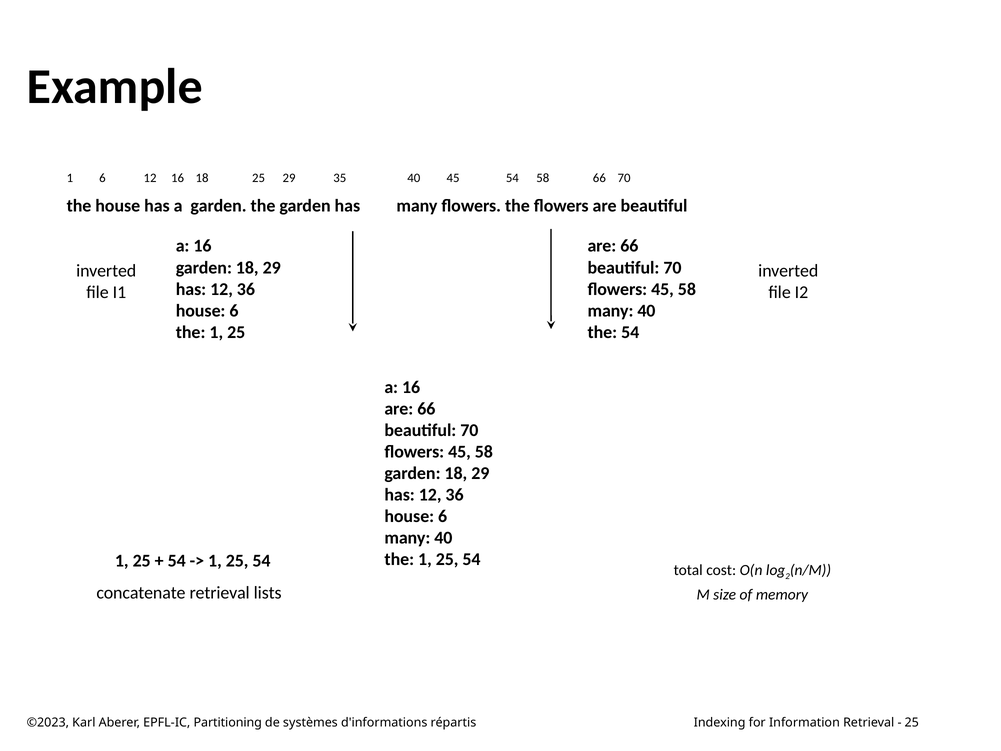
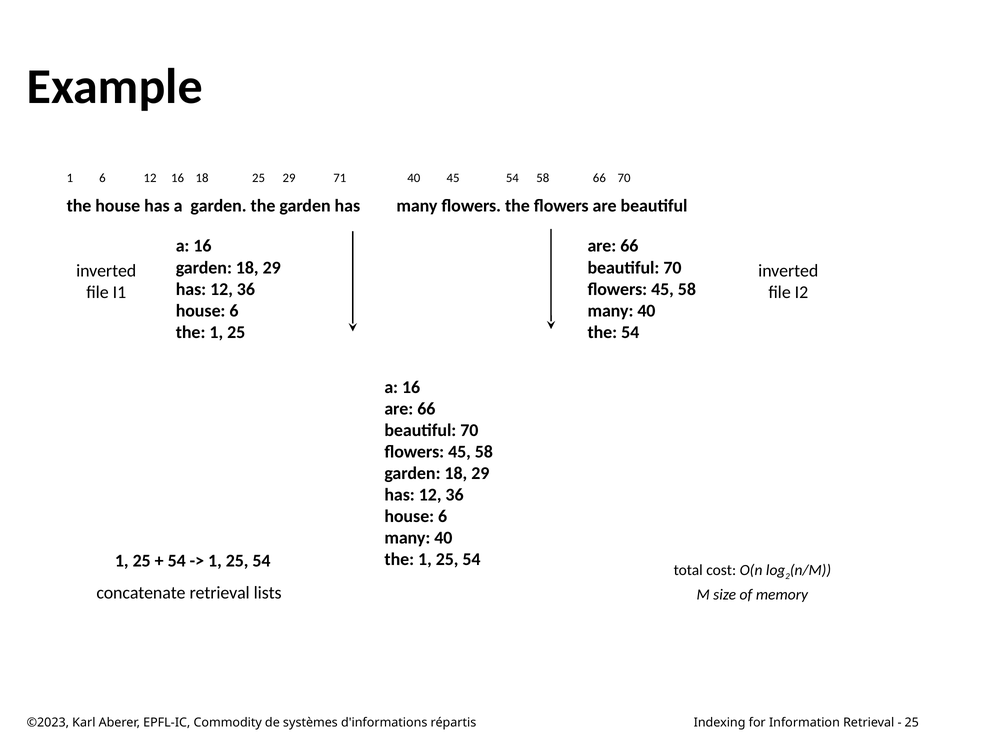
35: 35 -> 71
Partitioning: Partitioning -> Commodity
